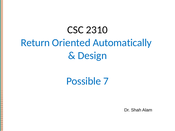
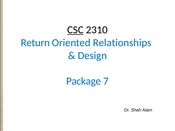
CSC underline: none -> present
Automatically: Automatically -> Relationships
Possible: Possible -> Package
